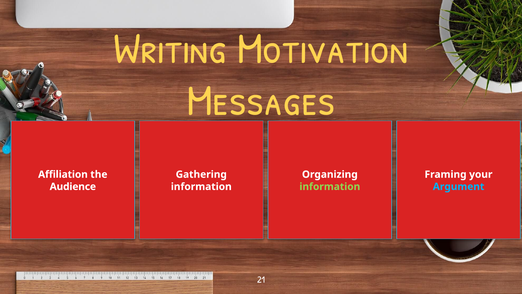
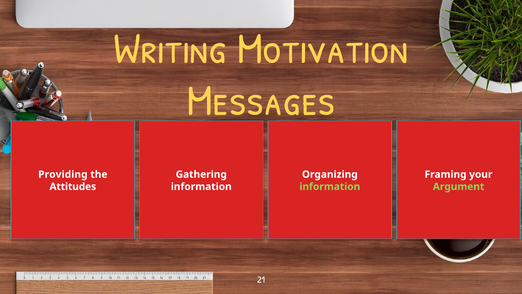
Affiliation: Affiliation -> Providing
Audience: Audience -> Attitudes
Argument colour: light blue -> light green
